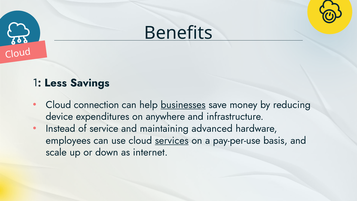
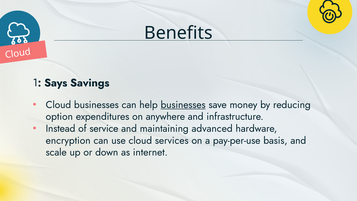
Less: Less -> Says
Cloud connection: connection -> businesses
device: device -> option
employees: employees -> encryption
services underline: present -> none
